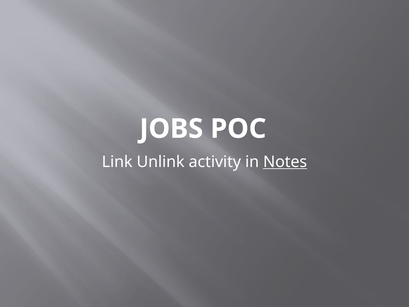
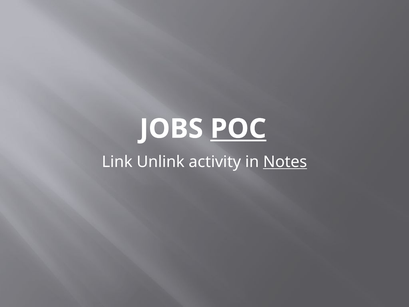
POC underline: none -> present
